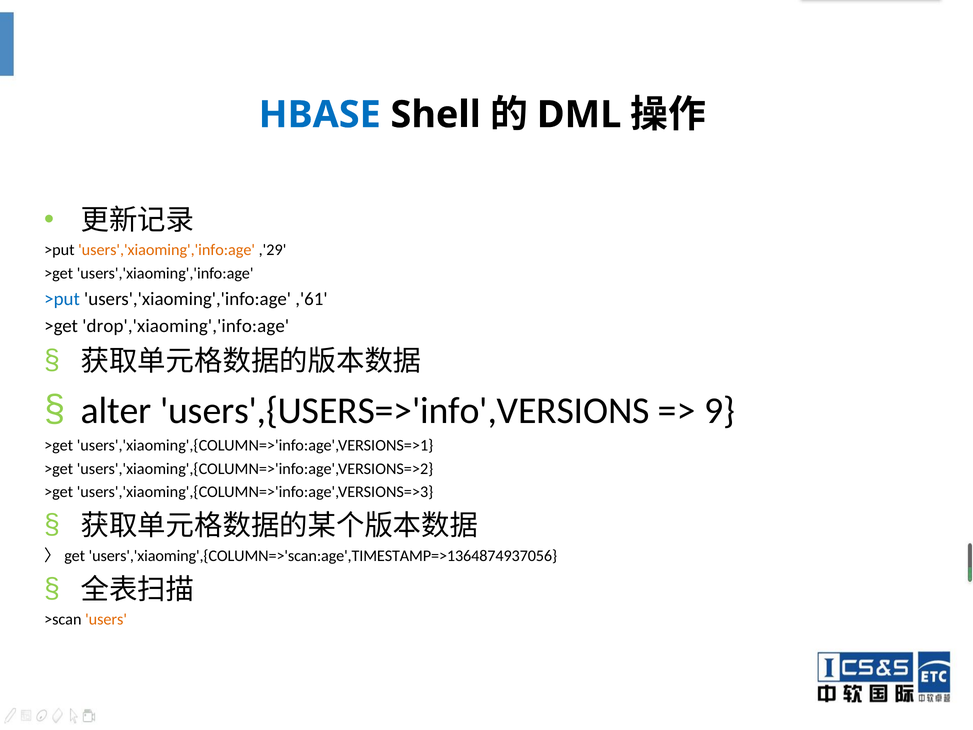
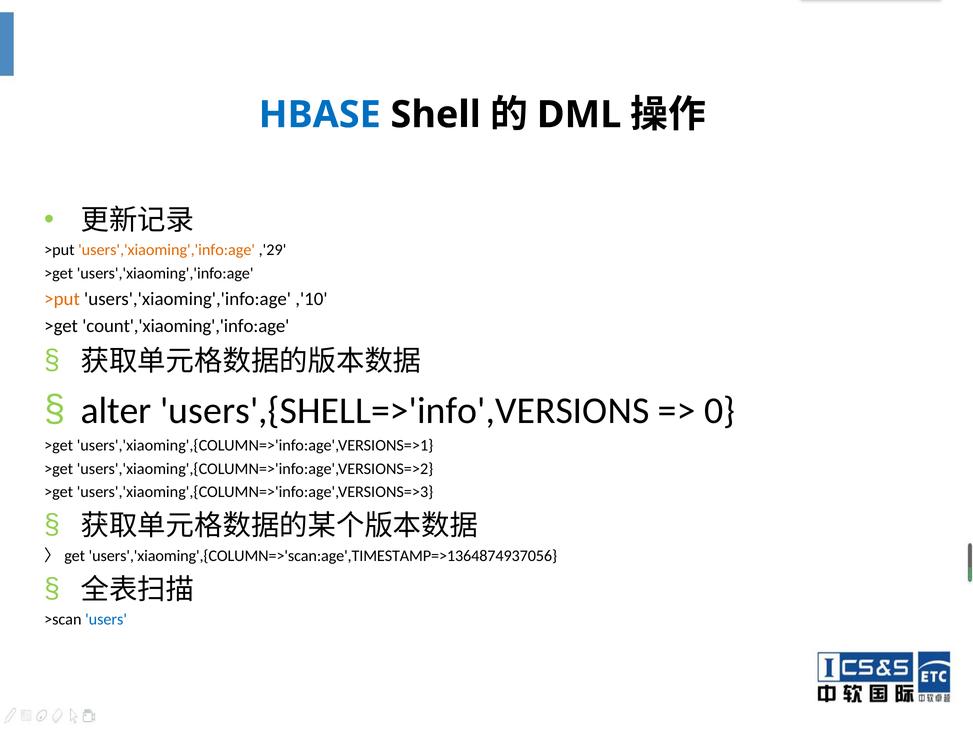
>put at (62, 299) colour: blue -> orange
,'61: ,'61 -> ,'10
drop','xiaoming','info:age: drop','xiaoming','info:age -> count','xiaoming','info:age
users',{USERS=>'info',VERSIONS: users',{USERS=>'info',VERSIONS -> users',{SHELL=>'info',VERSIONS
9: 9 -> 0
users colour: orange -> blue
